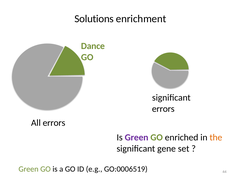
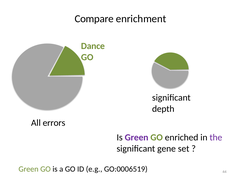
Solutions: Solutions -> Compare
errors at (163, 109): errors -> depth
the colour: orange -> purple
